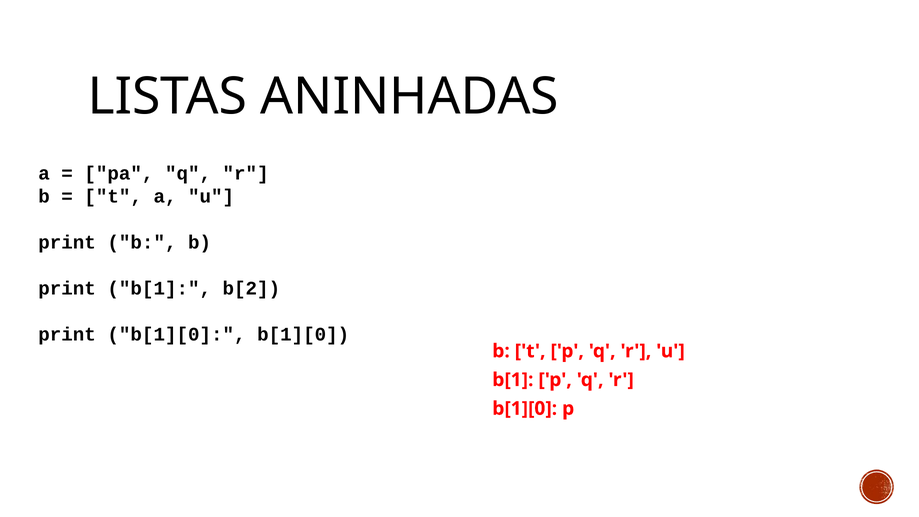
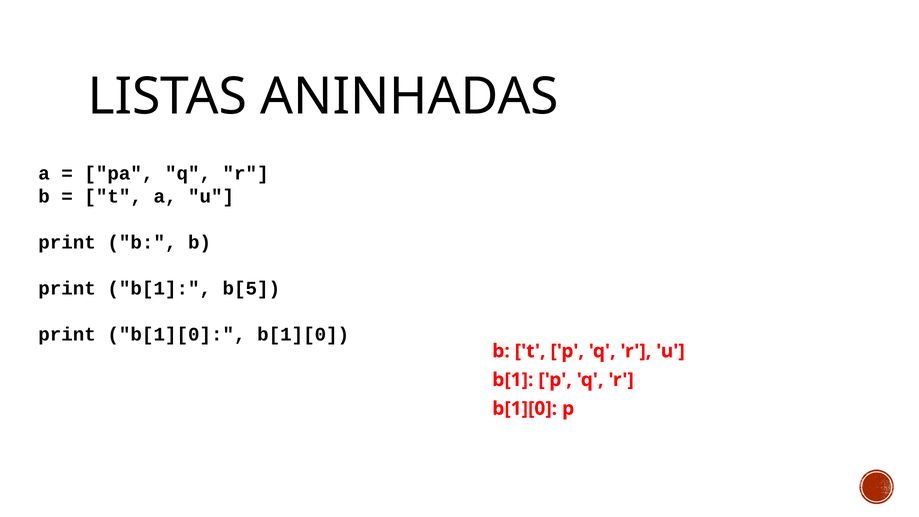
b[2: b[2 -> b[5
